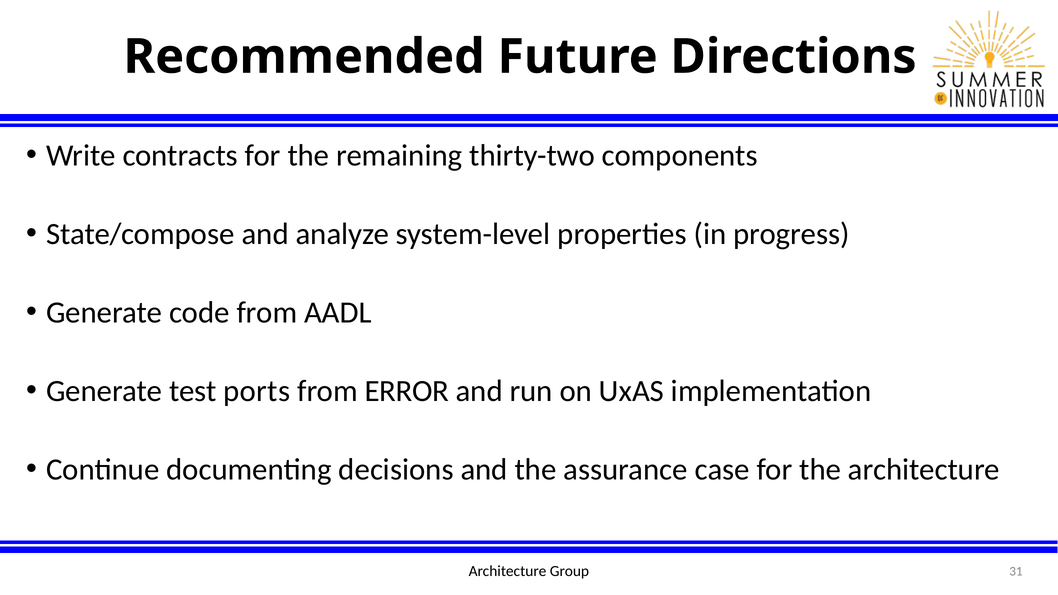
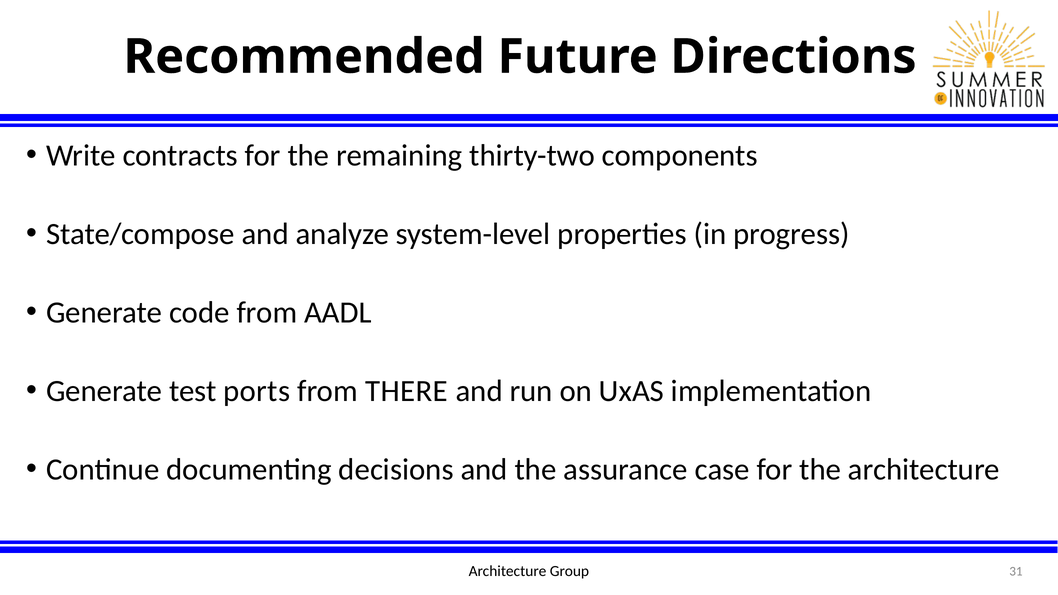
ERROR: ERROR -> THERE
